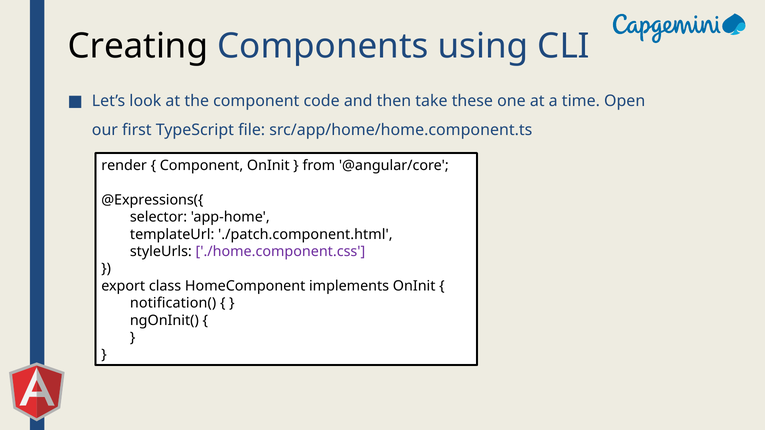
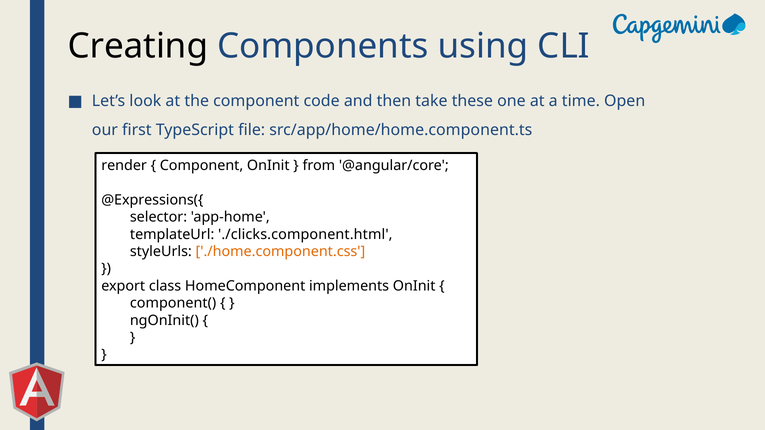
./patch.component.html: ./patch.component.html -> ./clicks.component.html
./home.component.css colour: purple -> orange
notification(: notification( -> component(
